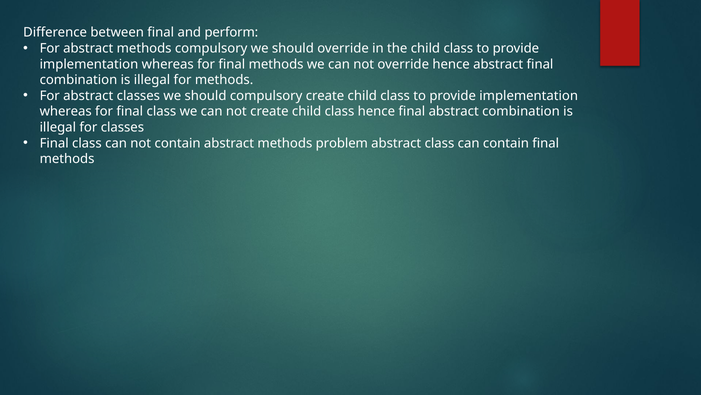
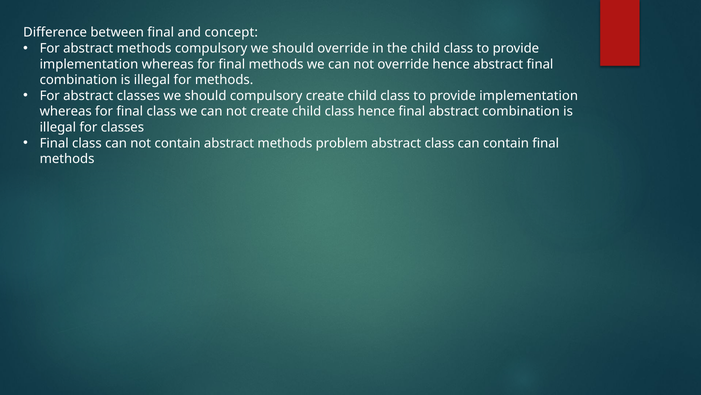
perform: perform -> concept
